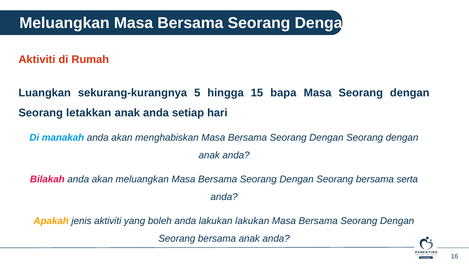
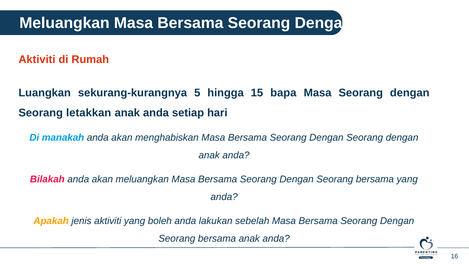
bersama serta: serta -> yang
lakukan lakukan: lakukan -> sebelah
